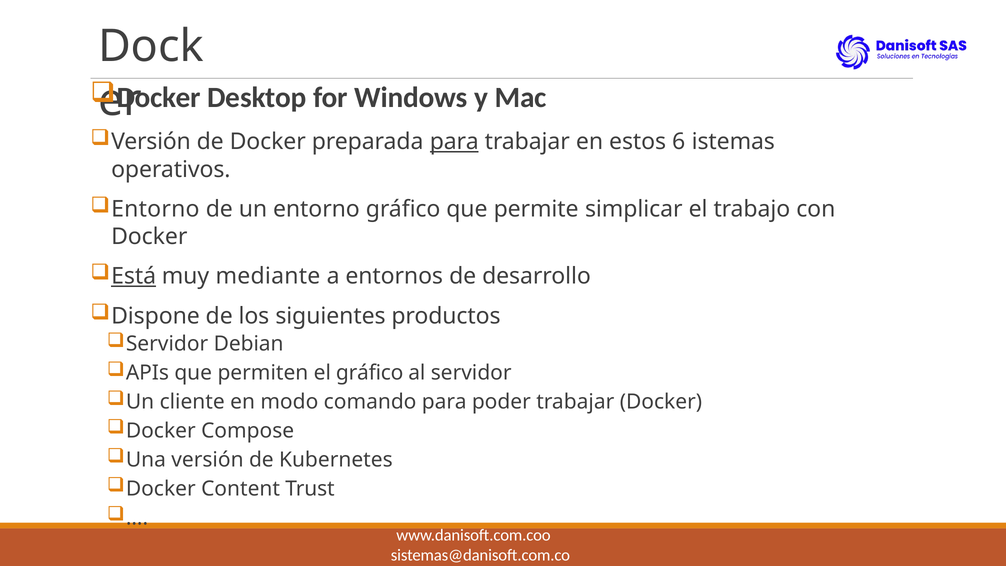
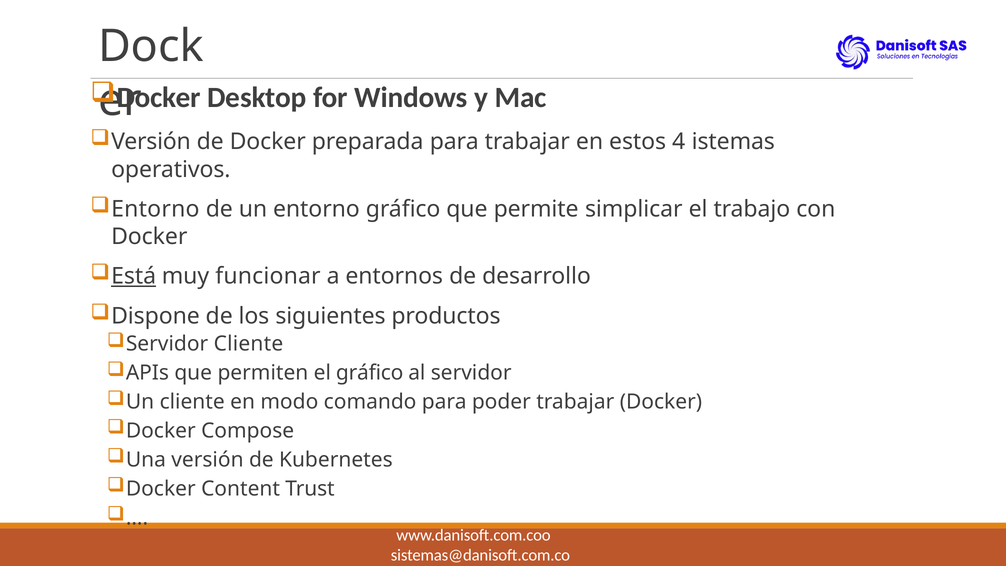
para at (454, 142) underline: present -> none
6: 6 -> 4
mediante: mediante -> funcionar
Servidor Debian: Debian -> Cliente
